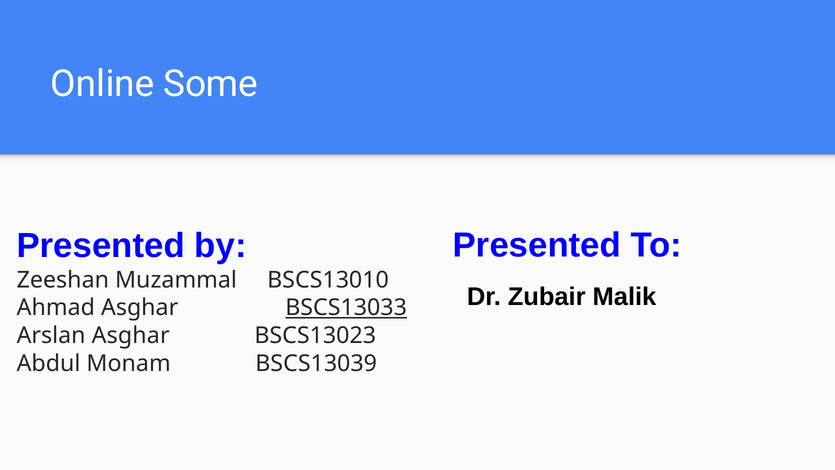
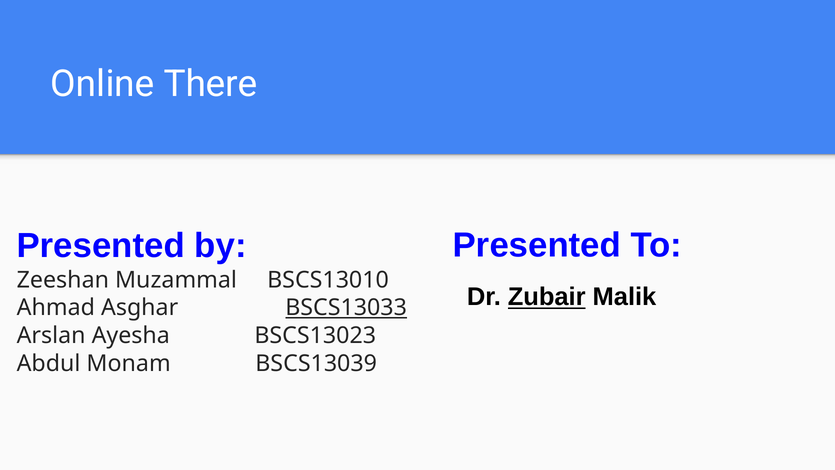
Some: Some -> There
Zubair underline: none -> present
Arslan Asghar: Asghar -> Ayesha
